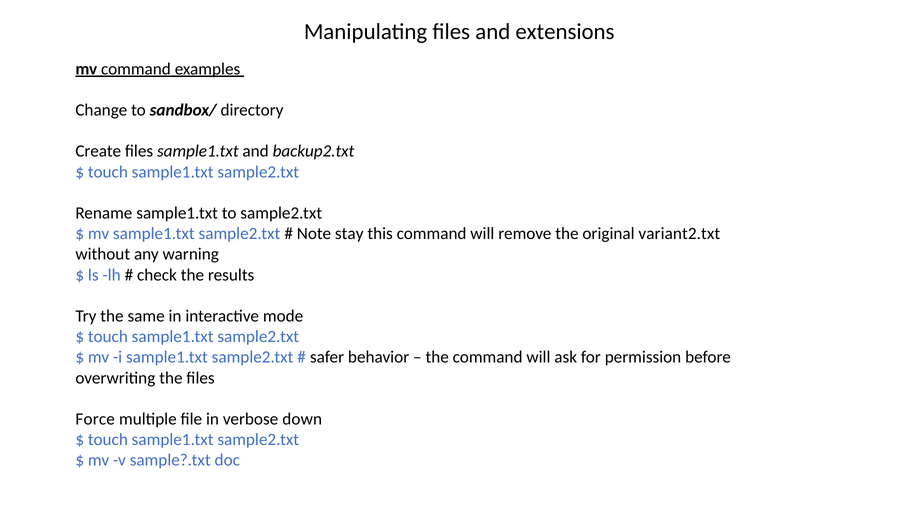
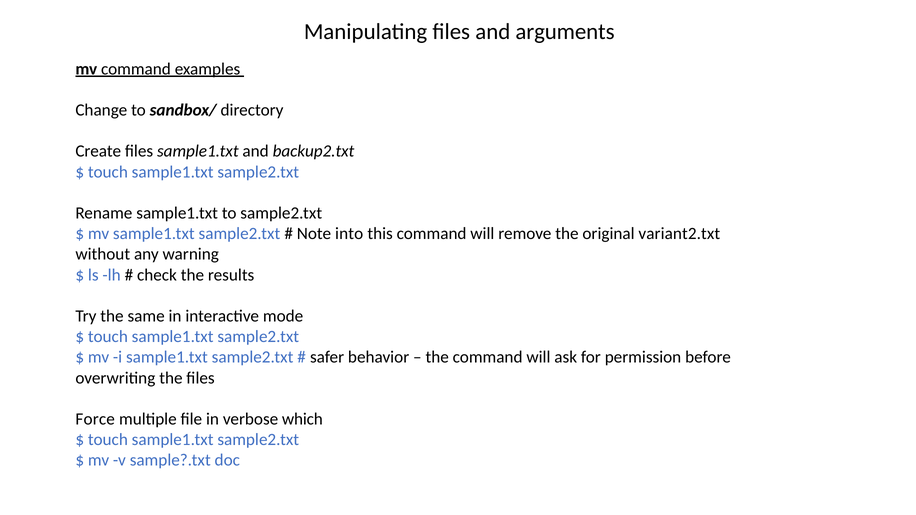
extensions: extensions -> arguments
stay: stay -> into
down: down -> which
